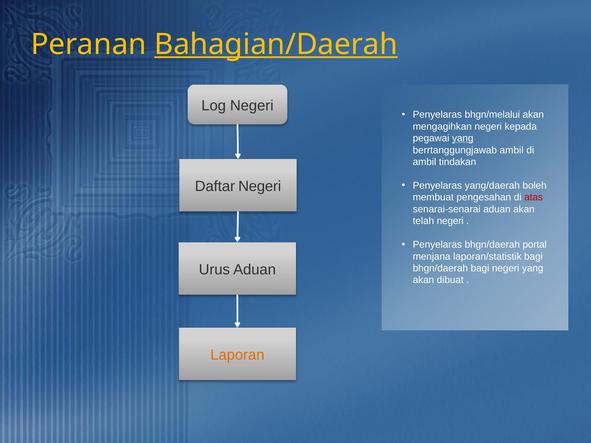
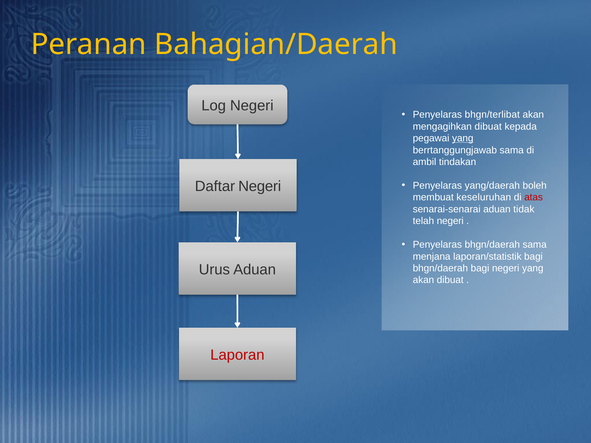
Bahagian/Daerah underline: present -> none
bhgn/melalui: bhgn/melalui -> bhgn/terlibat
mengagihkan negeri: negeri -> dibuat
berrtanggungjawab ambil: ambil -> sama
pengesahan: pengesahan -> keseluruhan
aduan akan: akan -> tidak
bhgn/daerah portal: portal -> sama
Laporan colour: orange -> red
